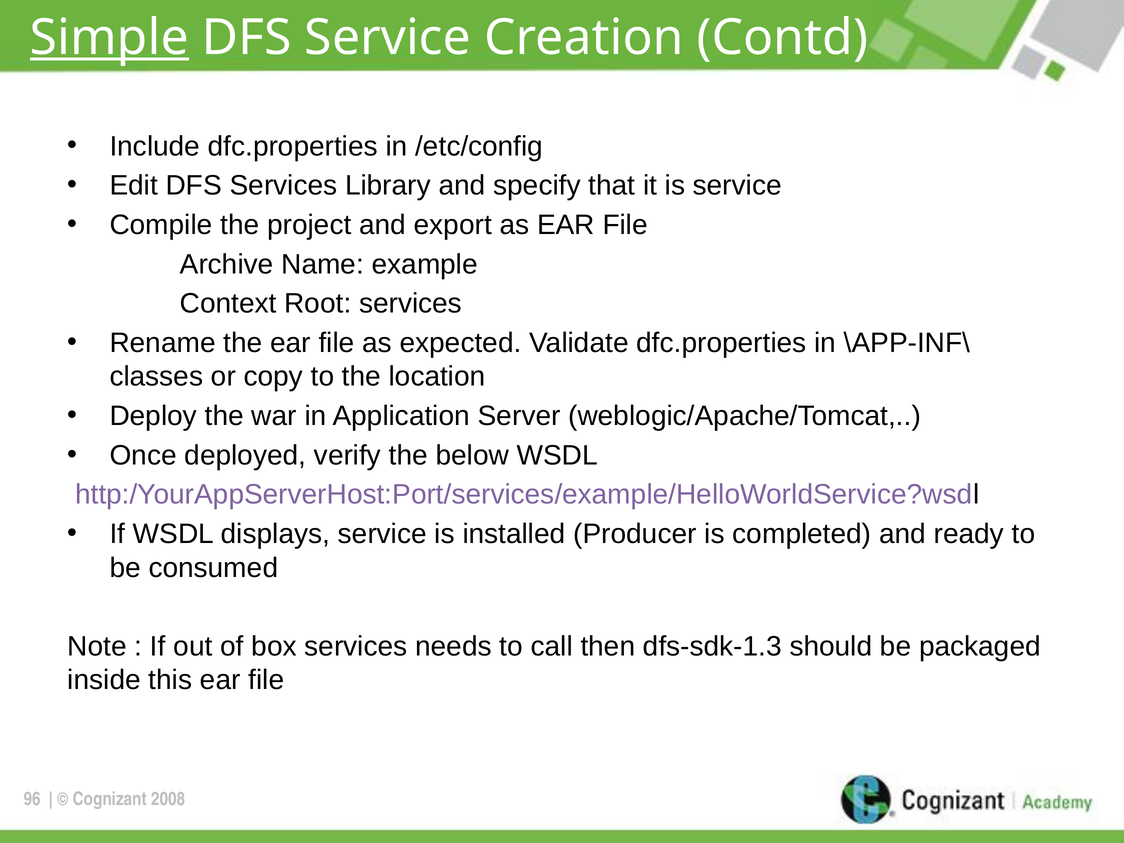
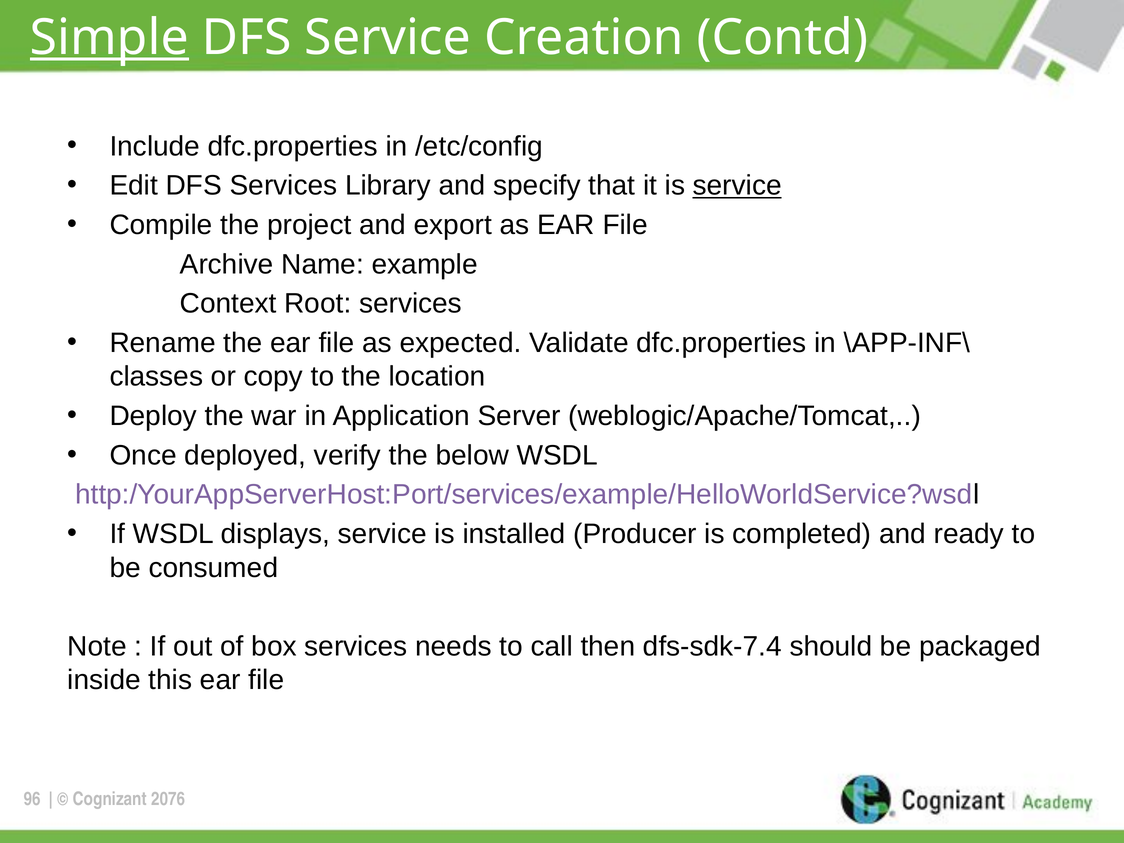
service at (737, 186) underline: none -> present
dfs-sdk-1.3: dfs-sdk-1.3 -> dfs-sdk-7.4
2008: 2008 -> 2076
